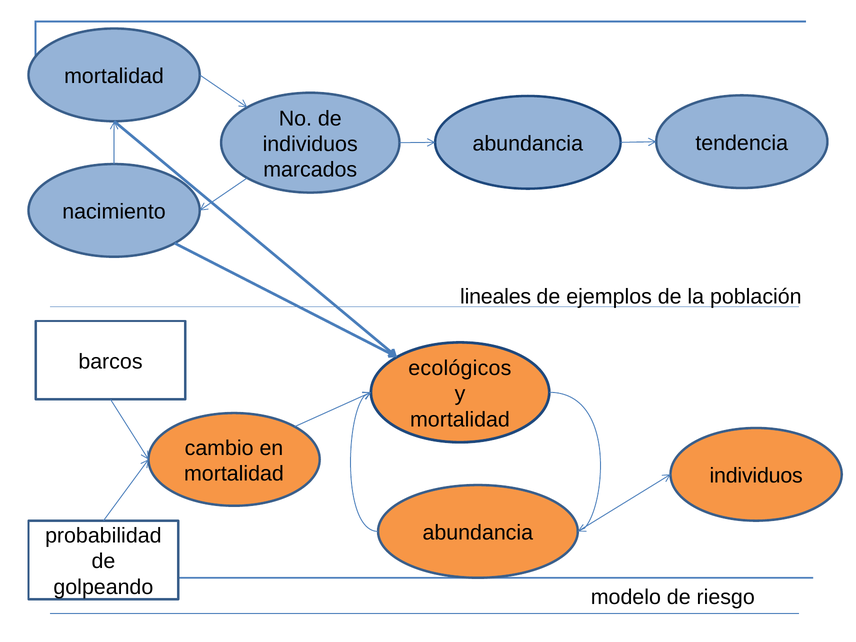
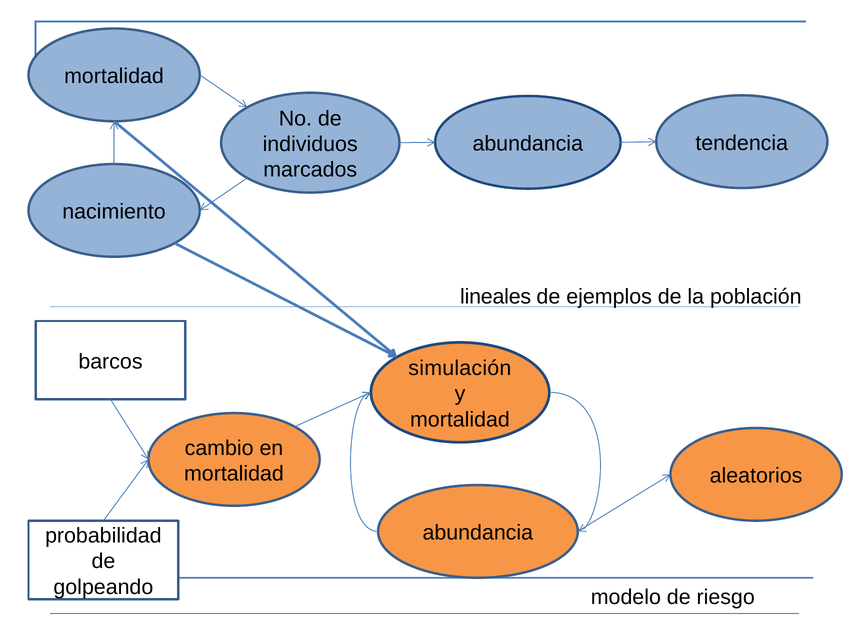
ecológicos: ecológicos -> simulación
individuos at (756, 476): individuos -> aleatorios
